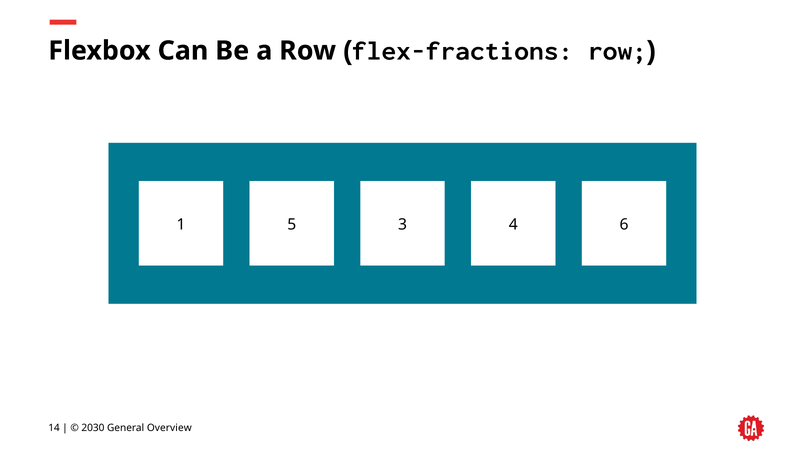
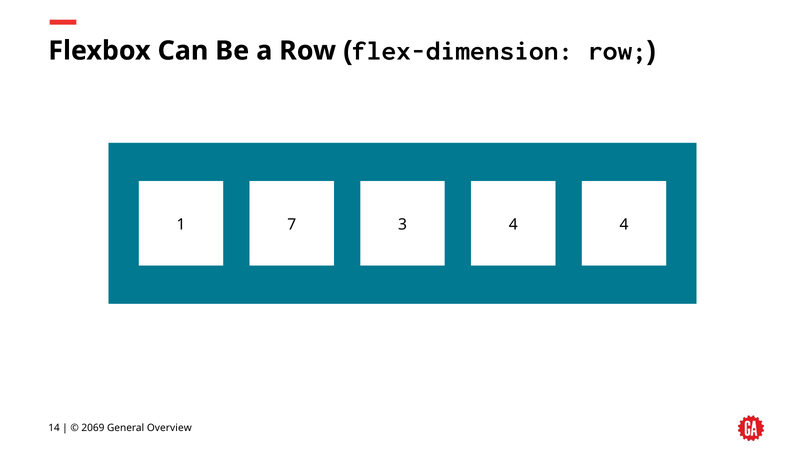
flex-fractions: flex-fractions -> flex-dimension
5: 5 -> 7
4 6: 6 -> 4
2030: 2030 -> 2069
